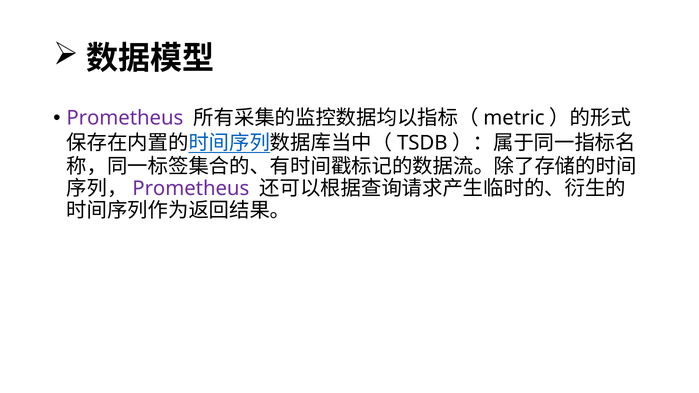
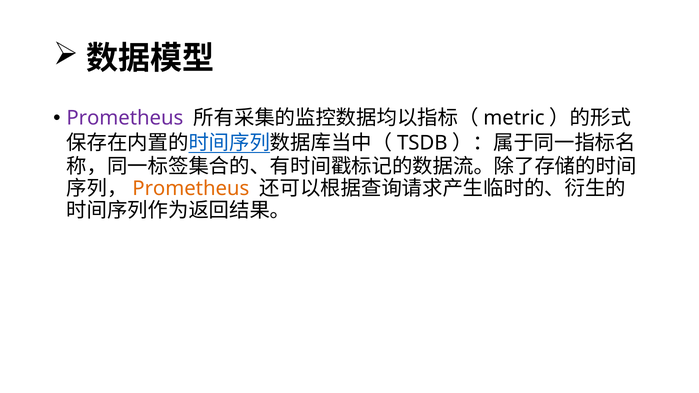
Prometheus at (191, 189) colour: purple -> orange
